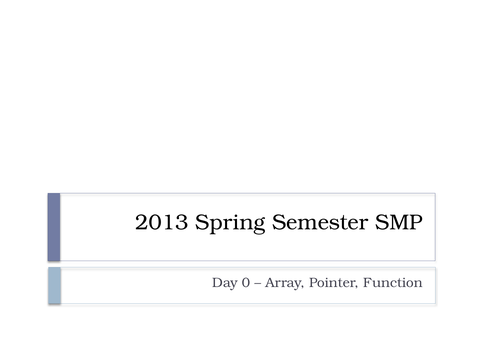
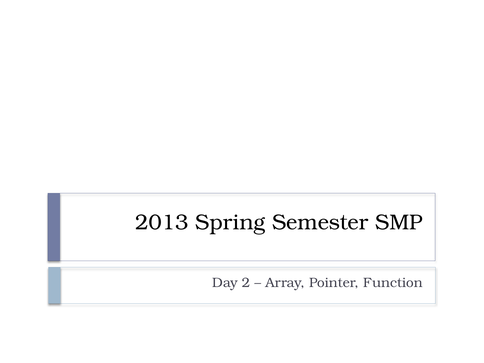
0: 0 -> 2
